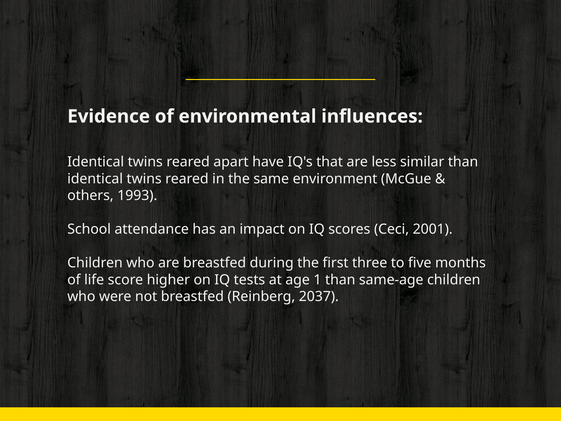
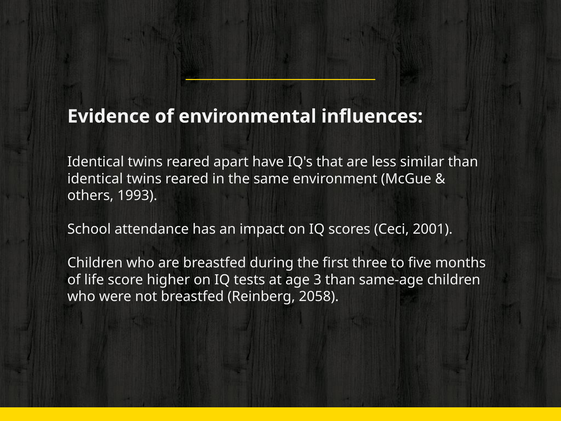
1: 1 -> 3
2037: 2037 -> 2058
